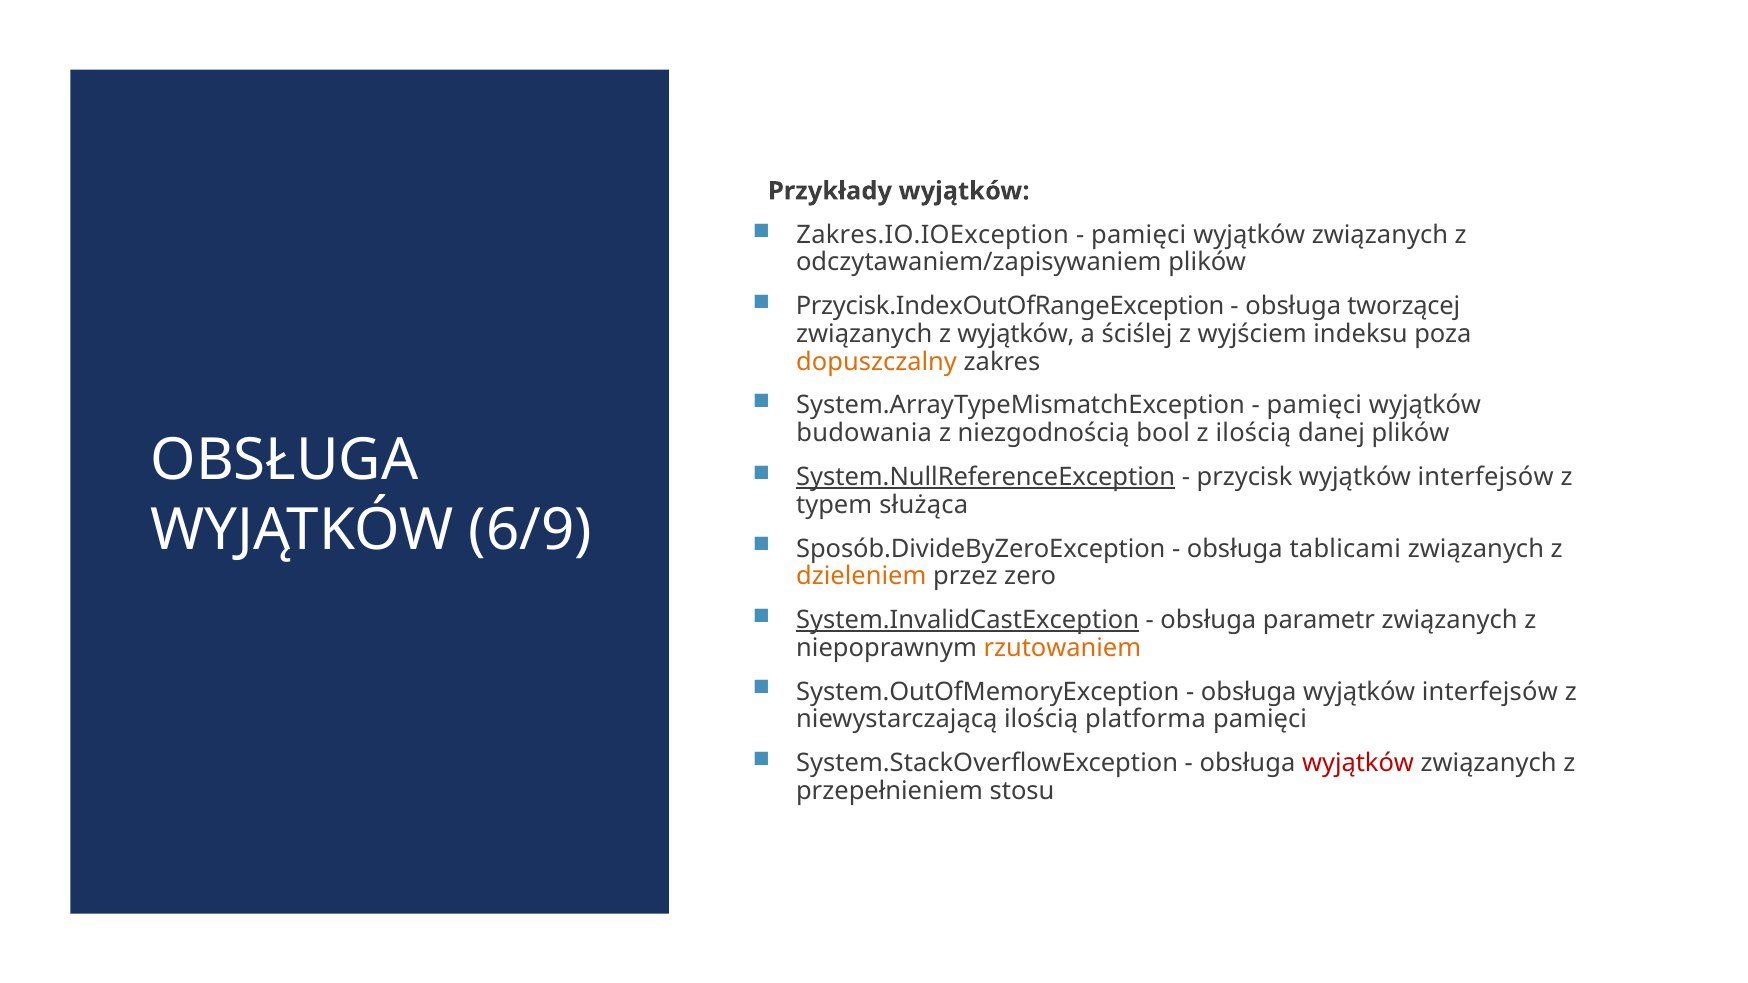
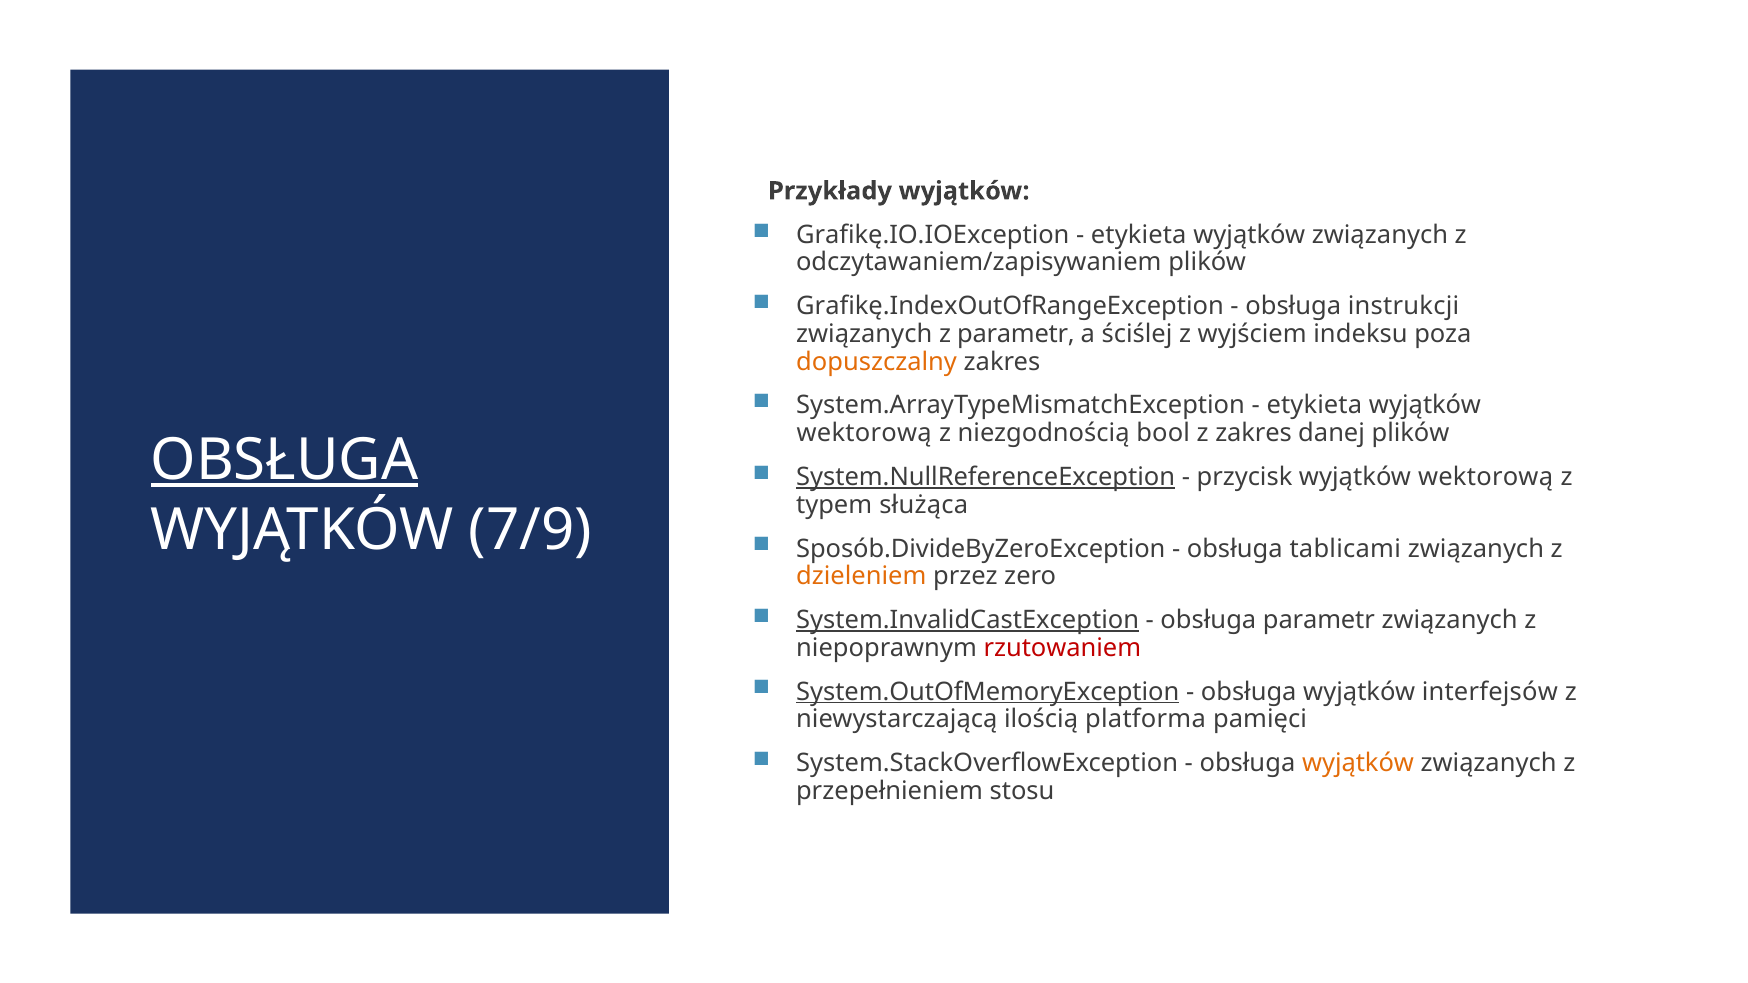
Zakres.IO.IOException: Zakres.IO.IOException -> Grafikę.IO.IOException
pamięci at (1139, 235): pamięci -> etykieta
Przycisk.IndexOutOfRangeException: Przycisk.IndexOutOfRangeException -> Grafikę.IndexOutOfRangeException
tworzącej: tworzącej -> instrukcji
z wyjątków: wyjątków -> parametr
pamięci at (1314, 406): pamięci -> etykieta
budowania at (864, 433): budowania -> wektorową
z ilością: ilością -> zakres
OBSŁUGA at (284, 460) underline: none -> present
interfejsów at (1486, 477): interfejsów -> wektorową
6/9: 6/9 -> 7/9
rzutowaniem colour: orange -> red
System.OutOfMemoryException underline: none -> present
wyjątków at (1358, 763) colour: red -> orange
